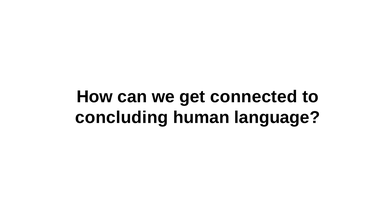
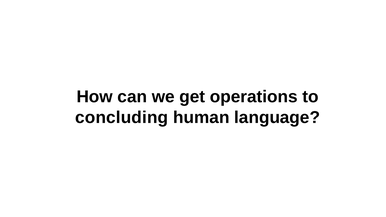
connected: connected -> operations
